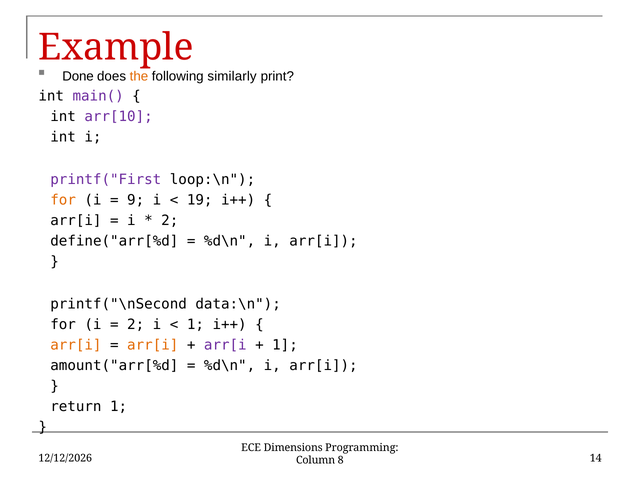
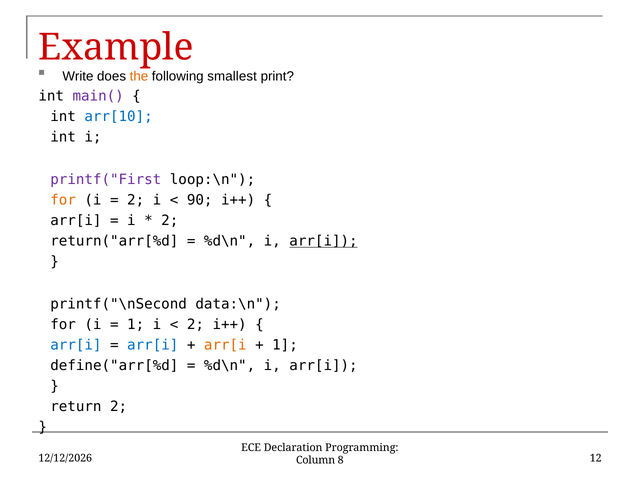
Done: Done -> Write
similarly: similarly -> smallest
arr[10 colour: purple -> blue
9 at (136, 200): 9 -> 2
19: 19 -> 90
define("arr[%d: define("arr[%d -> return("arr[%d
arr[i at (324, 241) underline: none -> present
2 at (136, 325): 2 -> 1
1 at (195, 325): 1 -> 2
arr[i at (76, 345) colour: orange -> blue
arr[i at (153, 345) colour: orange -> blue
arr[i at (225, 345) colour: purple -> orange
amount("arr[%d: amount("arr[%d -> define("arr[%d
return 1: 1 -> 2
Dimensions: Dimensions -> Declaration
14: 14 -> 12
